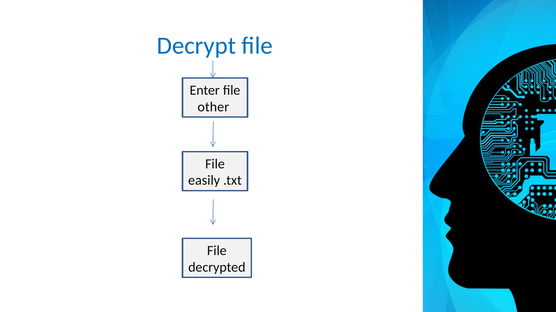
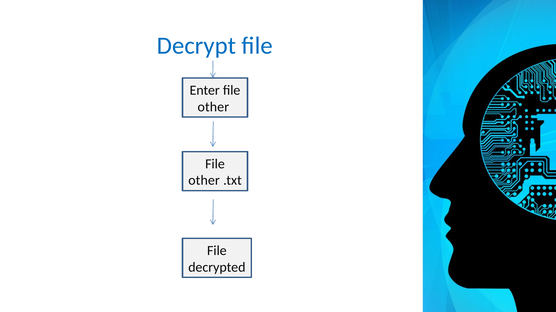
easily at (204, 181): easily -> other
